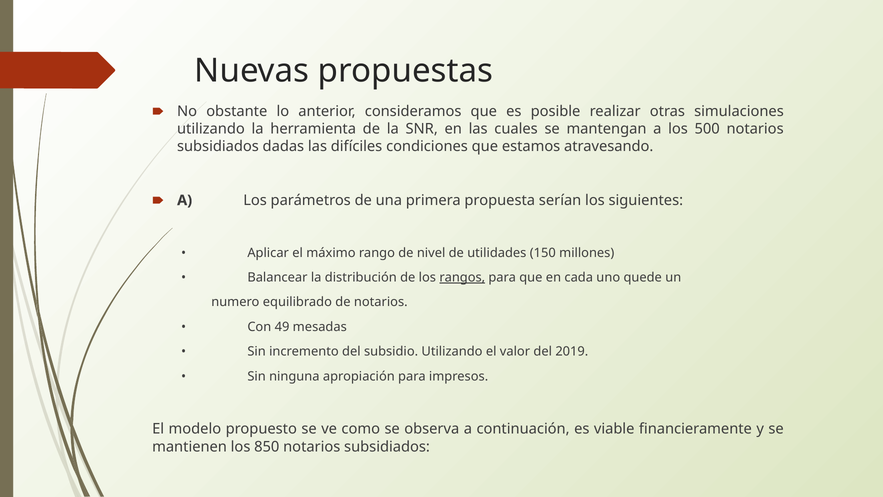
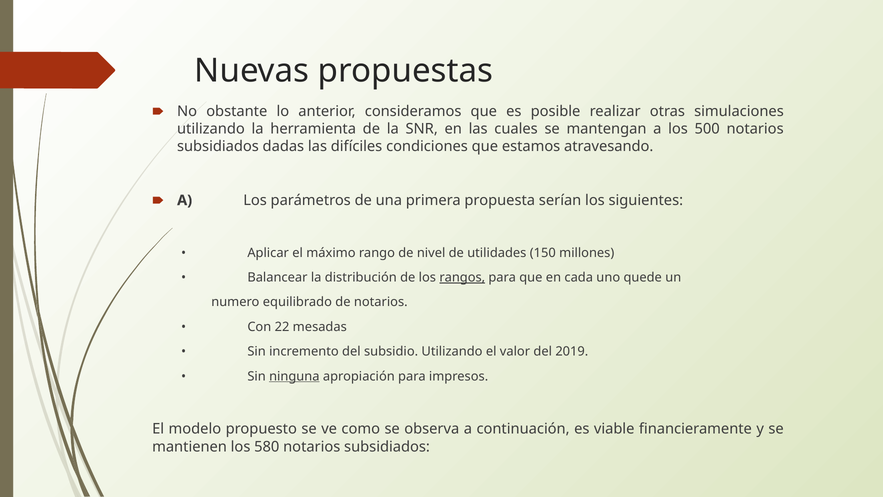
49: 49 -> 22
ninguna underline: none -> present
850: 850 -> 580
